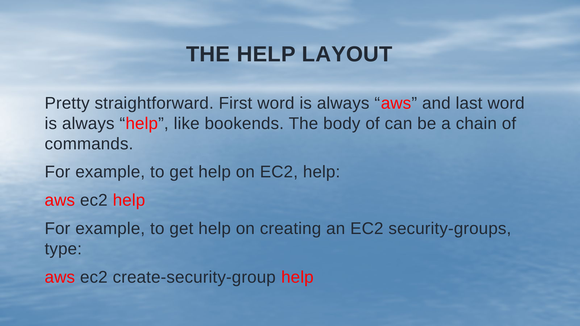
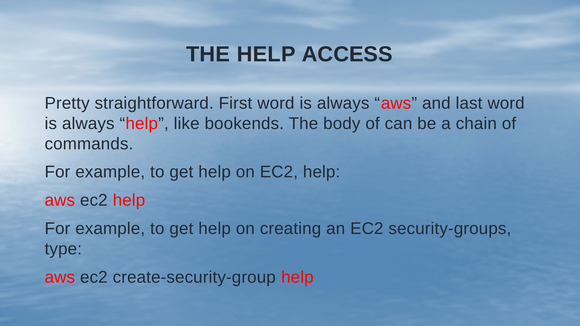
LAYOUT: LAYOUT -> ACCESS
